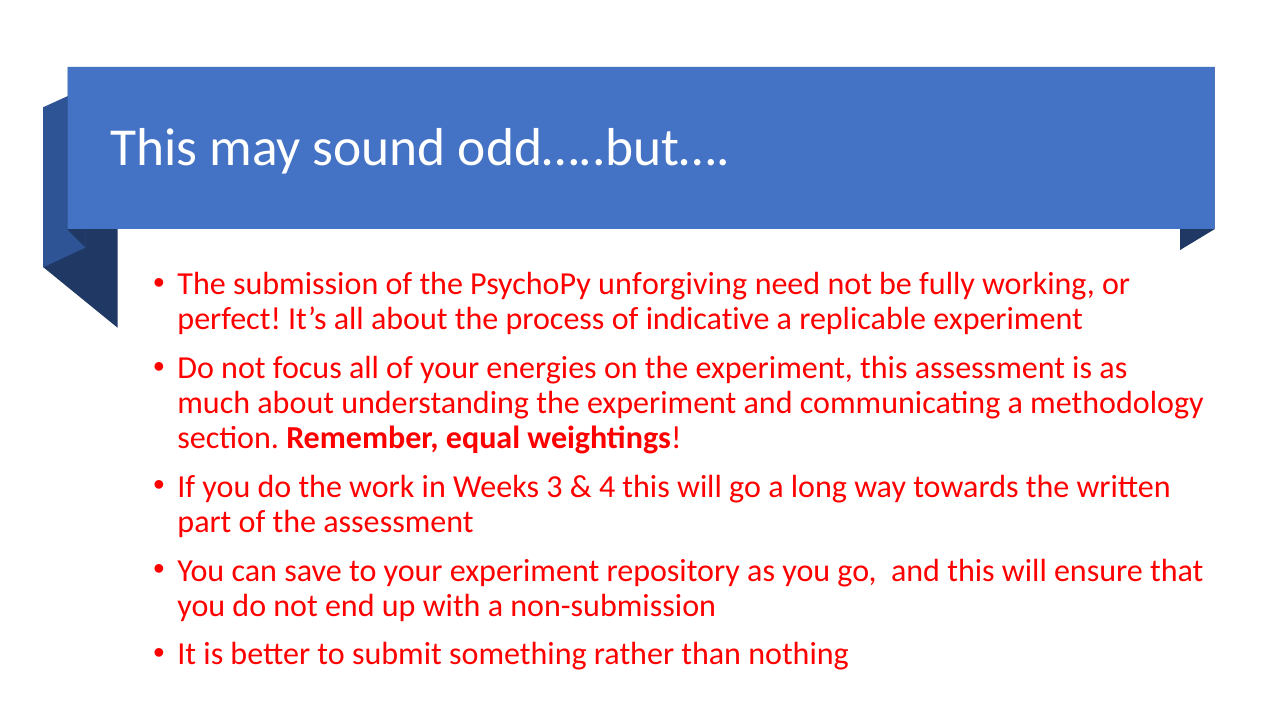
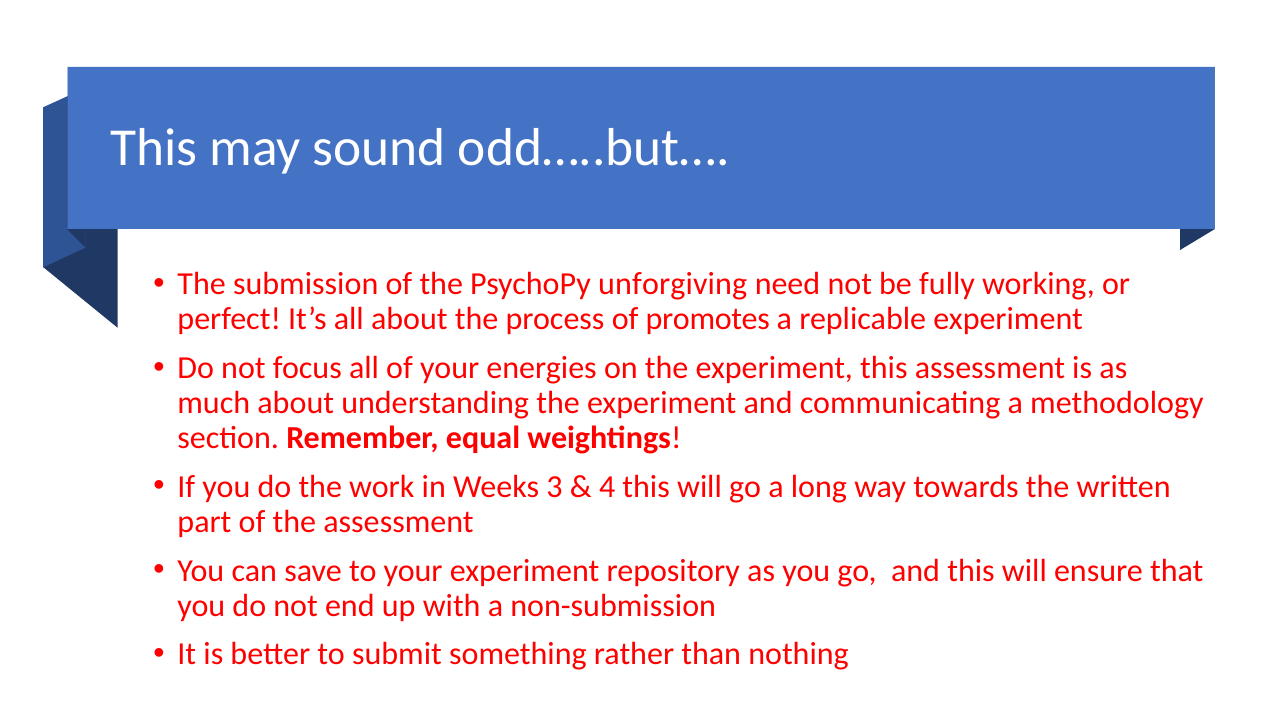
indicative: indicative -> promotes
